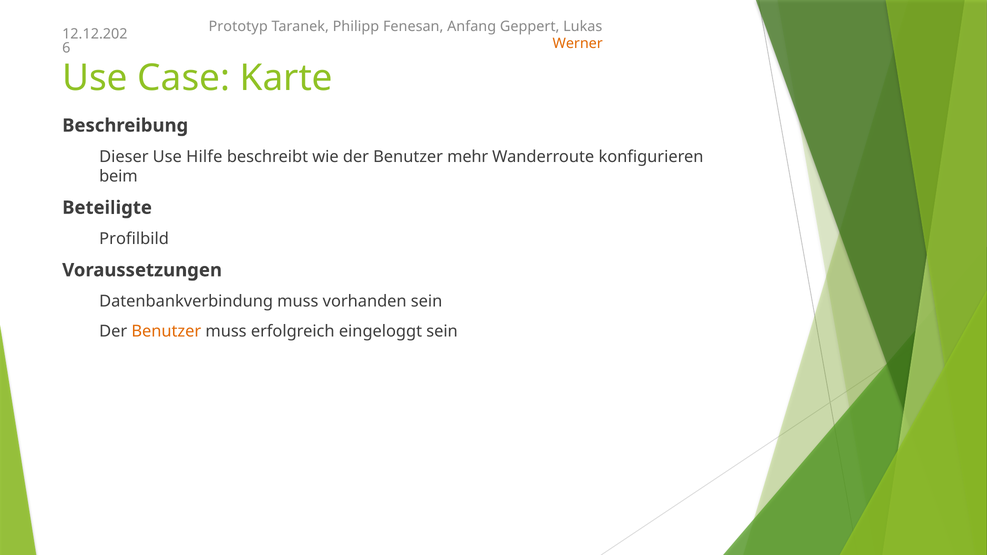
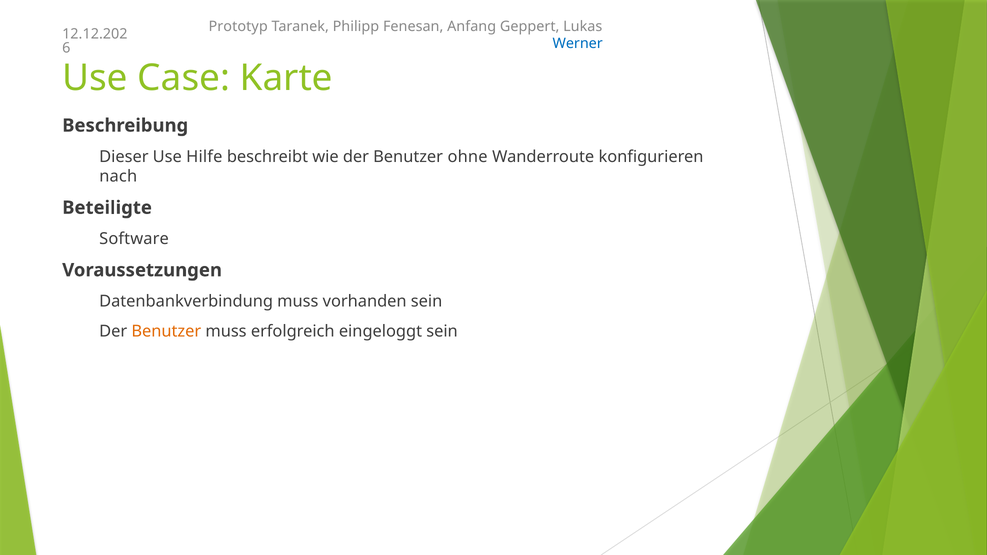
Werner colour: orange -> blue
mehr: mehr -> ohne
beim: beim -> nach
Profilbild: Profilbild -> Software
